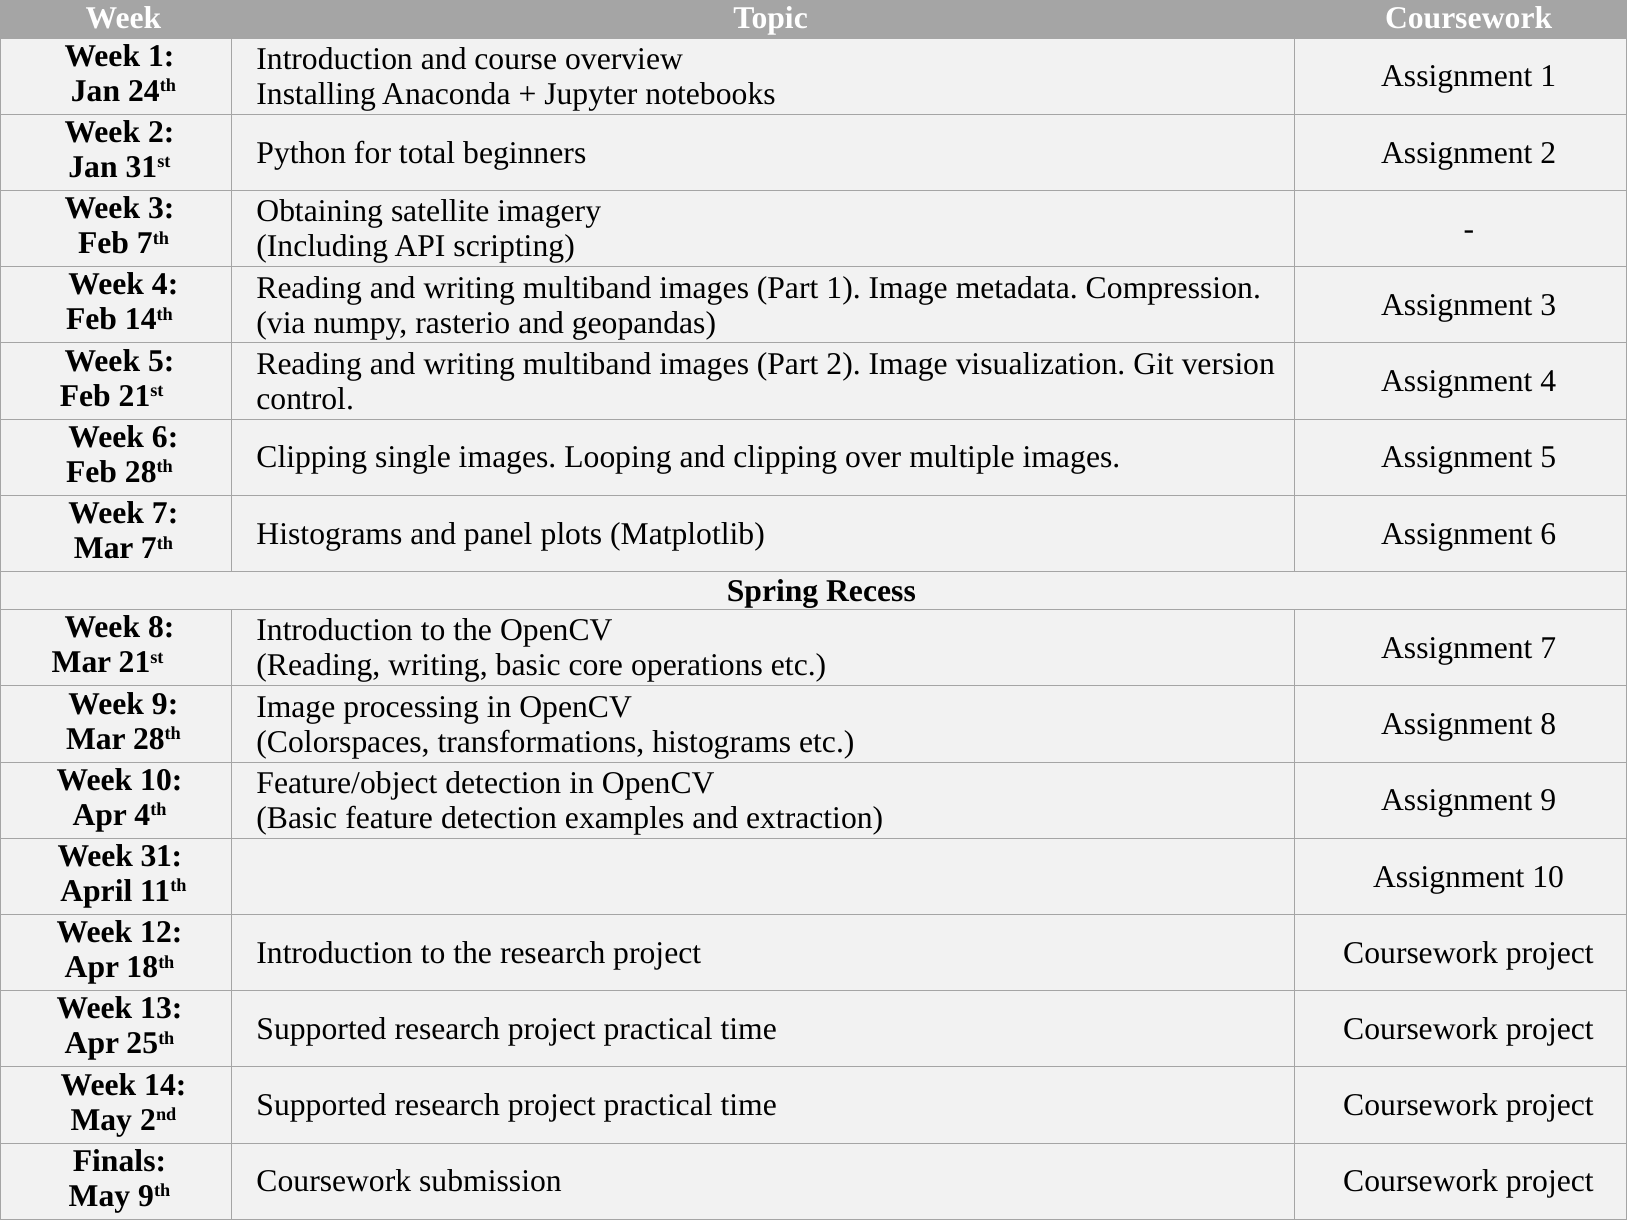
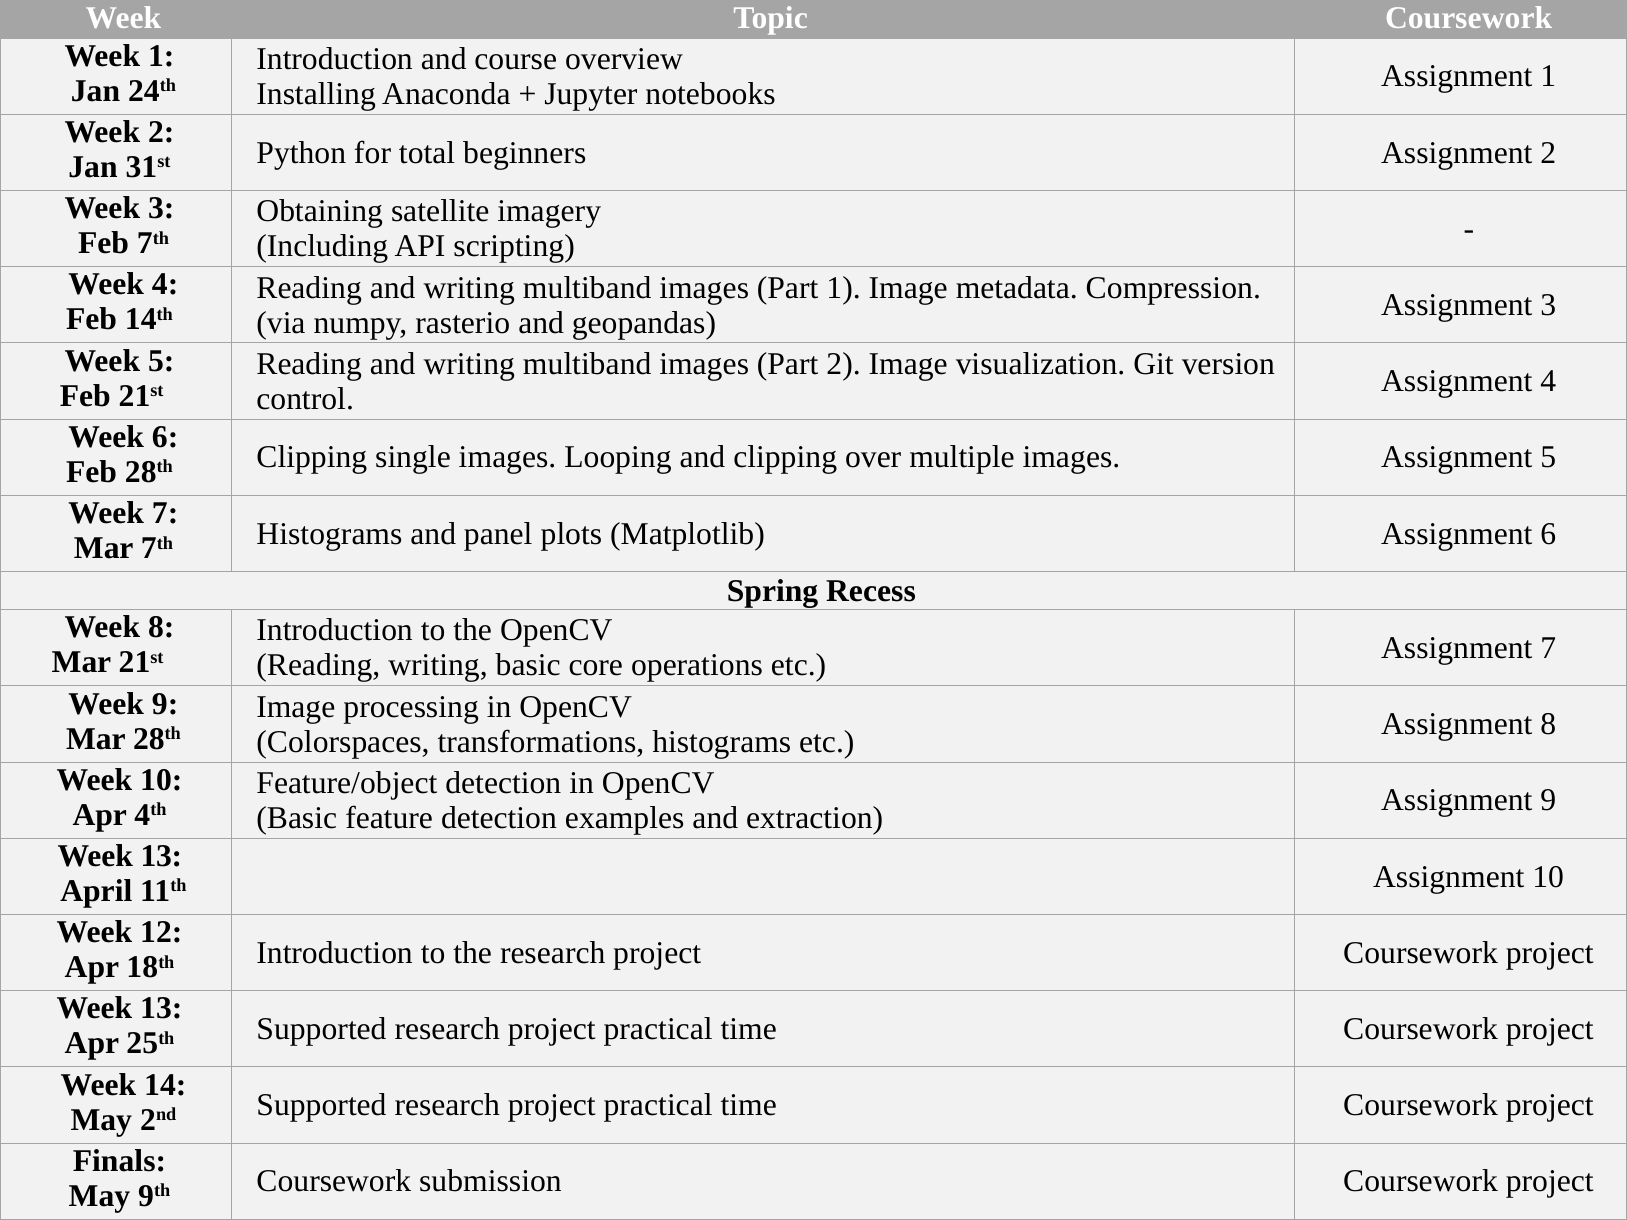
31 at (161, 856): 31 -> 13
